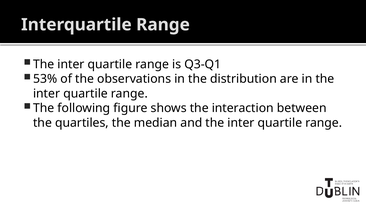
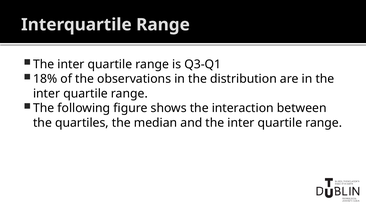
53%: 53% -> 18%
